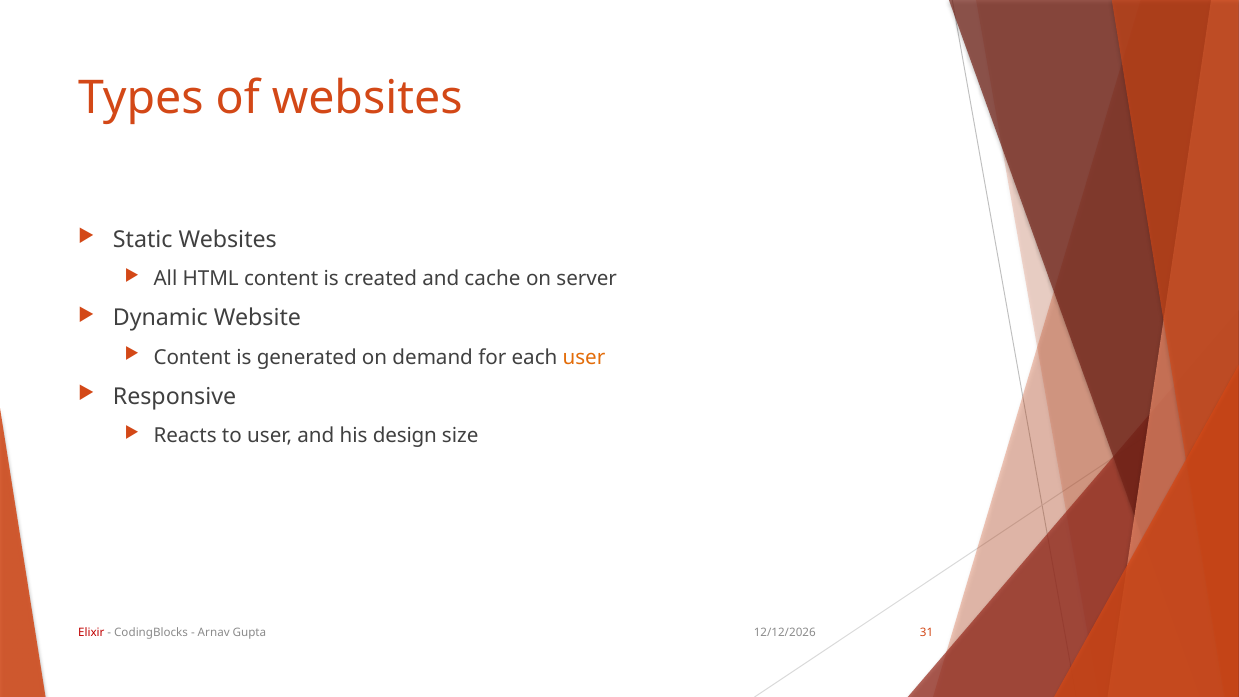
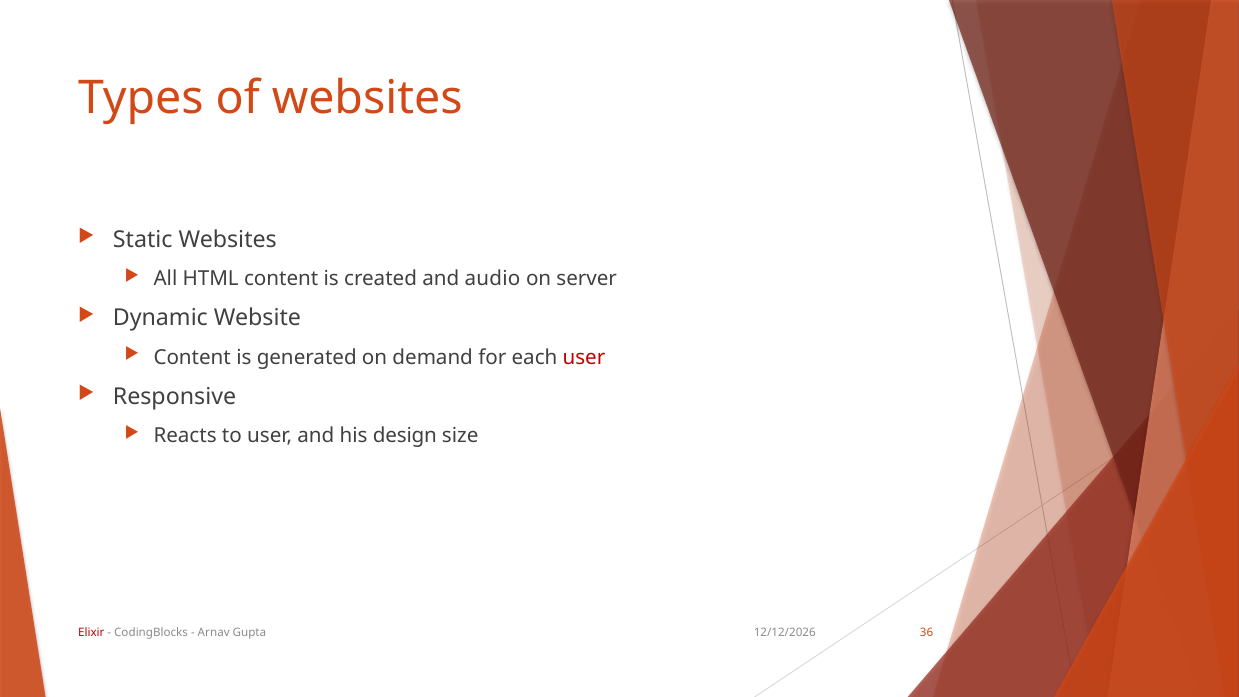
cache: cache -> audio
user at (584, 357) colour: orange -> red
31: 31 -> 36
